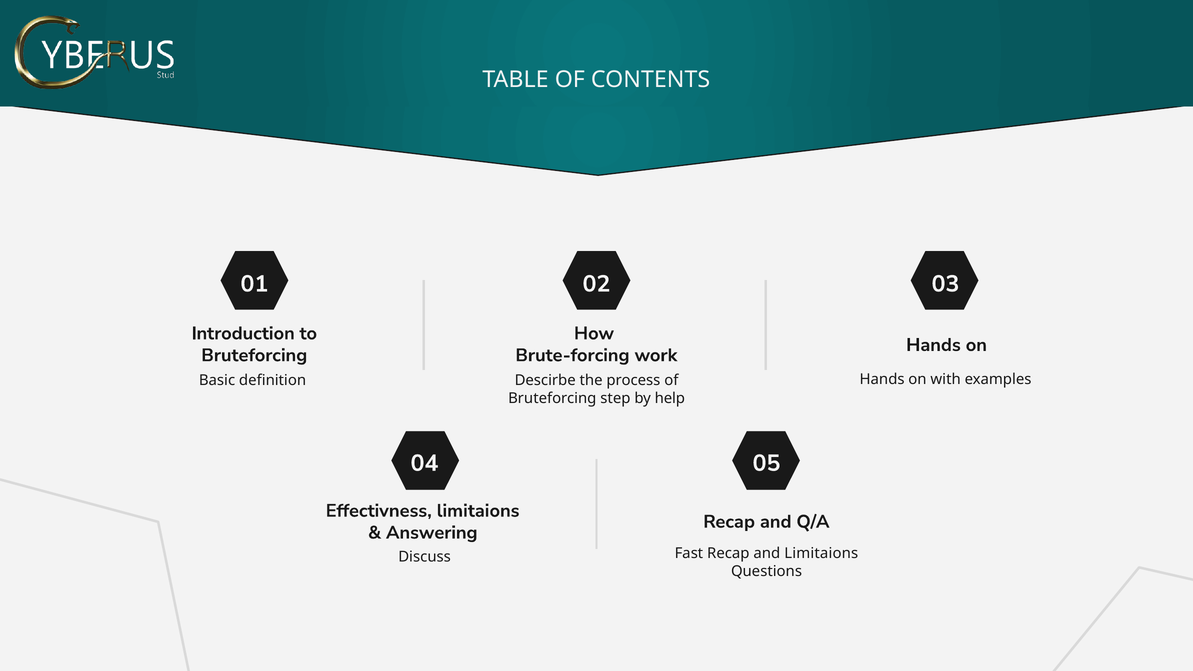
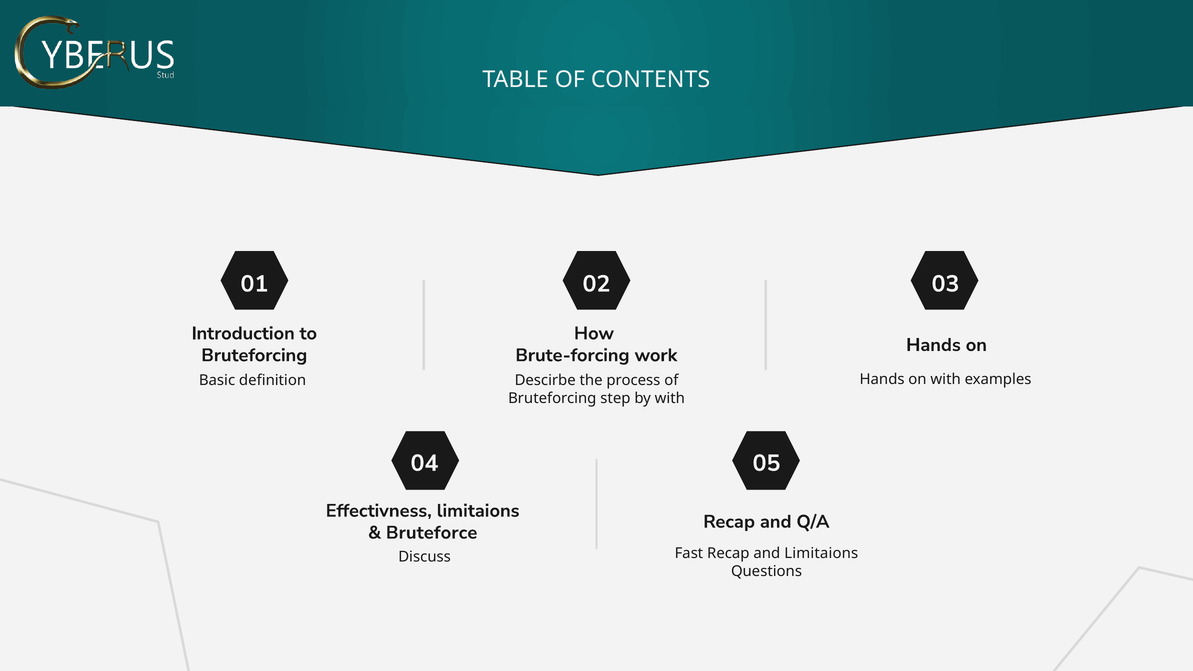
by help: help -> with
Answering: Answering -> Bruteforce
